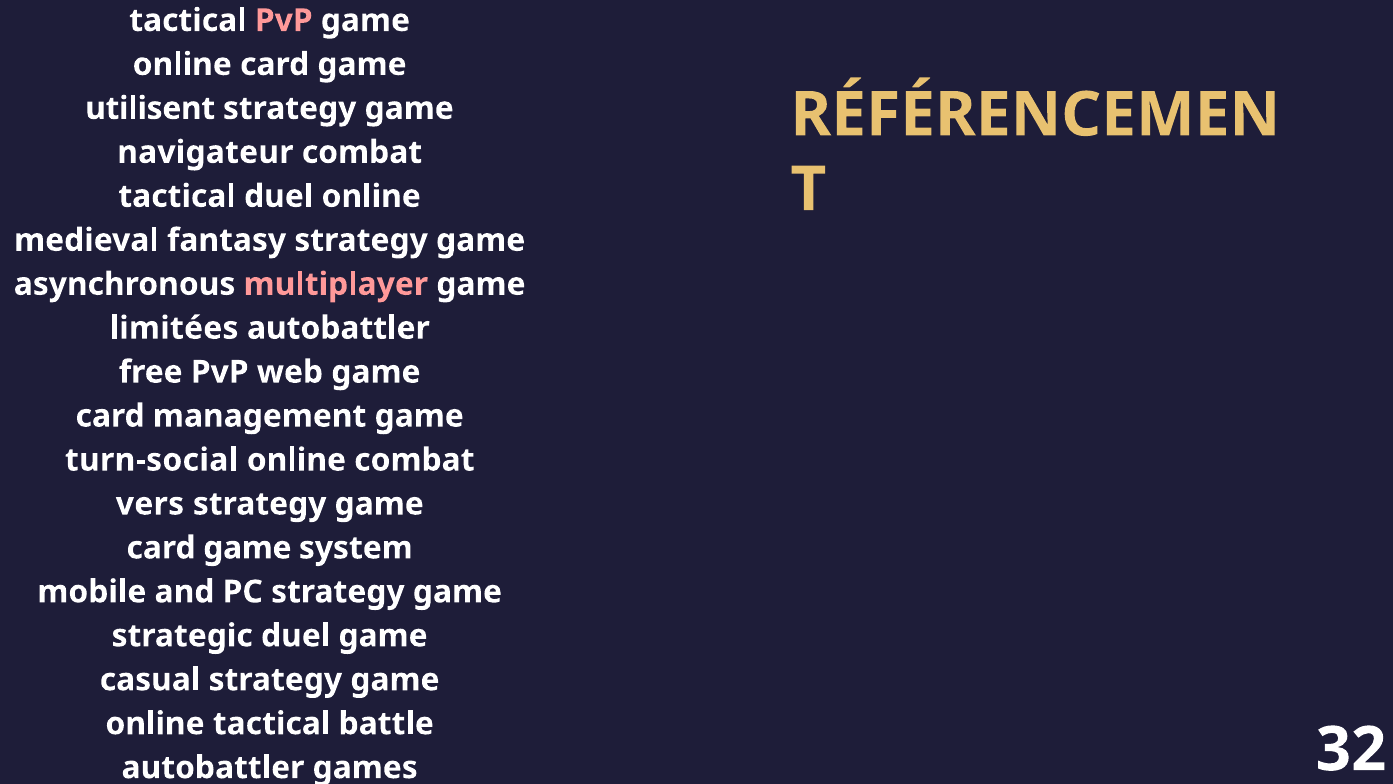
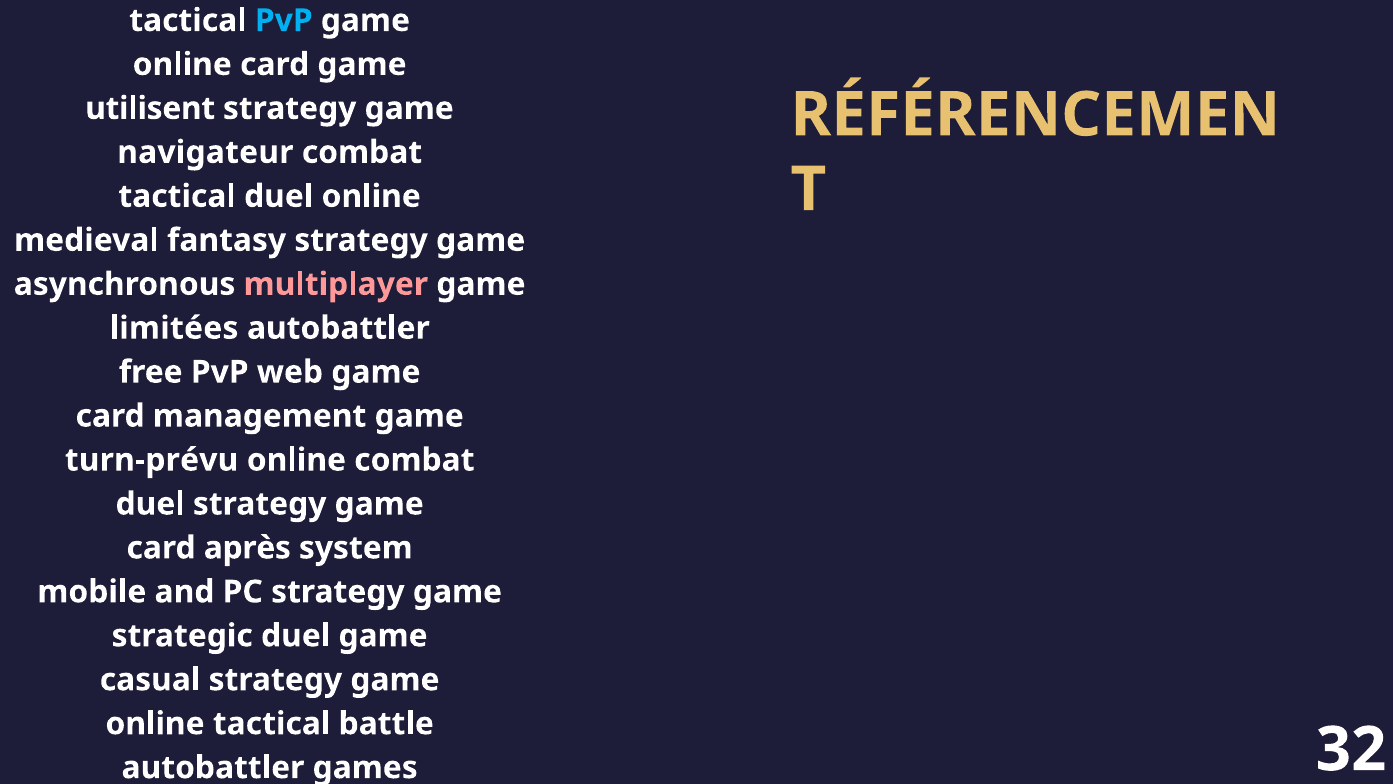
PvP at (284, 21) colour: pink -> light blue
turn-social: turn-social -> turn-prévu
vers at (150, 504): vers -> duel
game at (247, 548): game -> après
